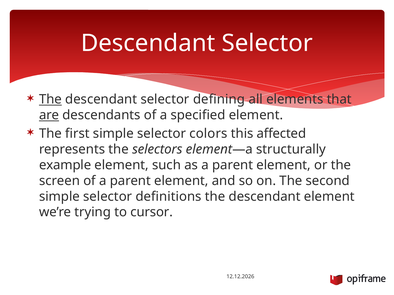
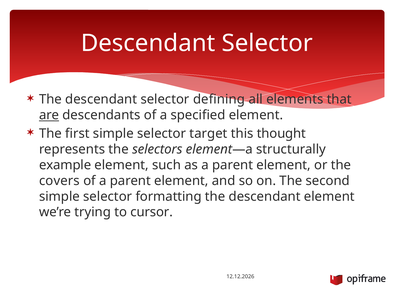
The at (50, 100) underline: present -> none
colors: colors -> target
affected: affected -> thought
screen: screen -> covers
definitions: definitions -> formatting
